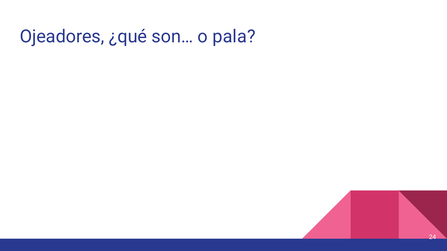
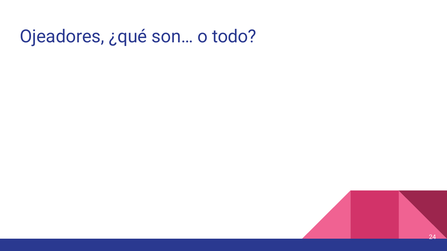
pala: pala -> todo
